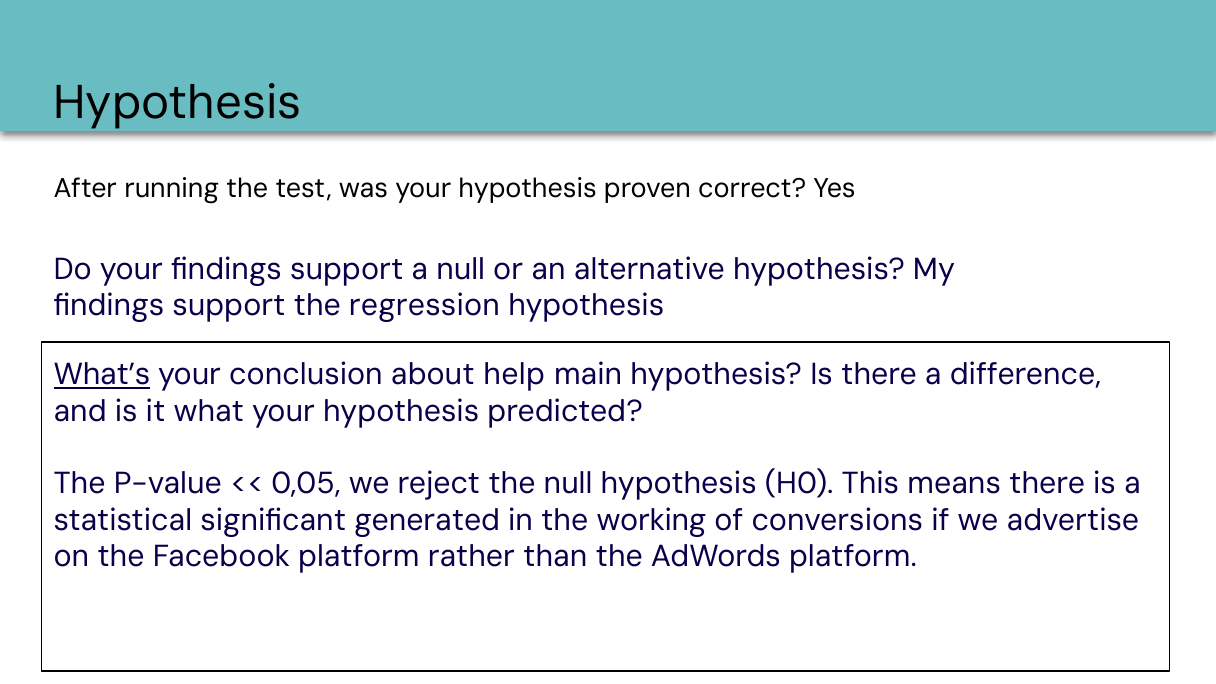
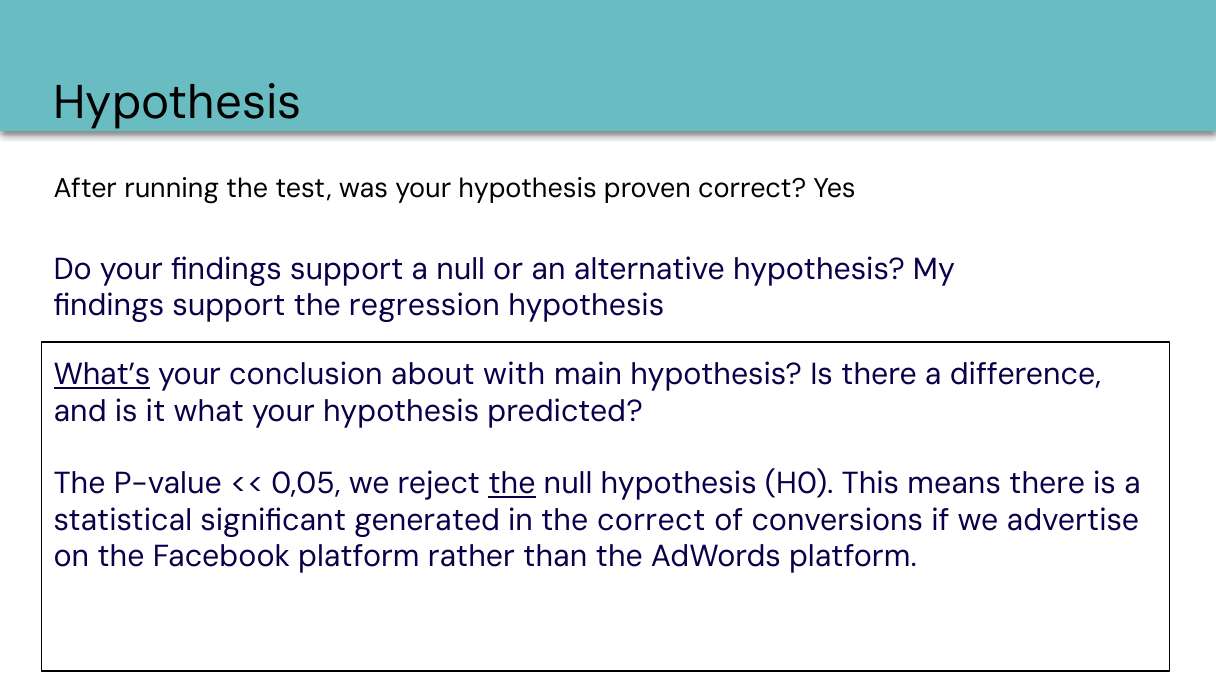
help: help -> with
the at (512, 484) underline: none -> present
the working: working -> correct
